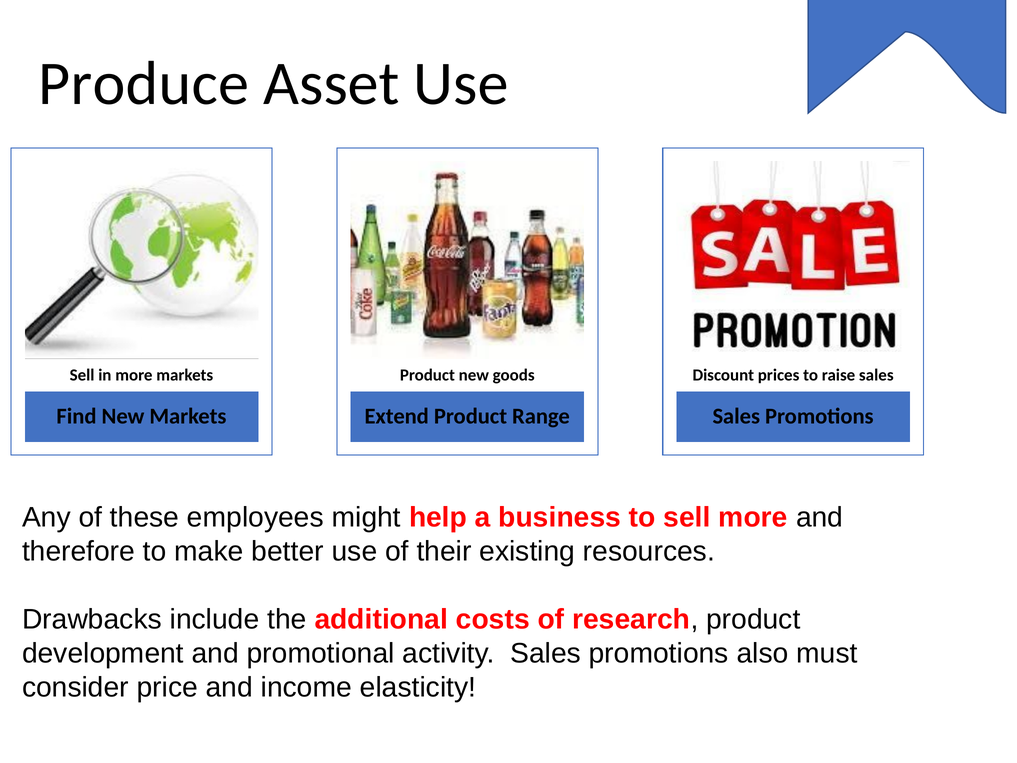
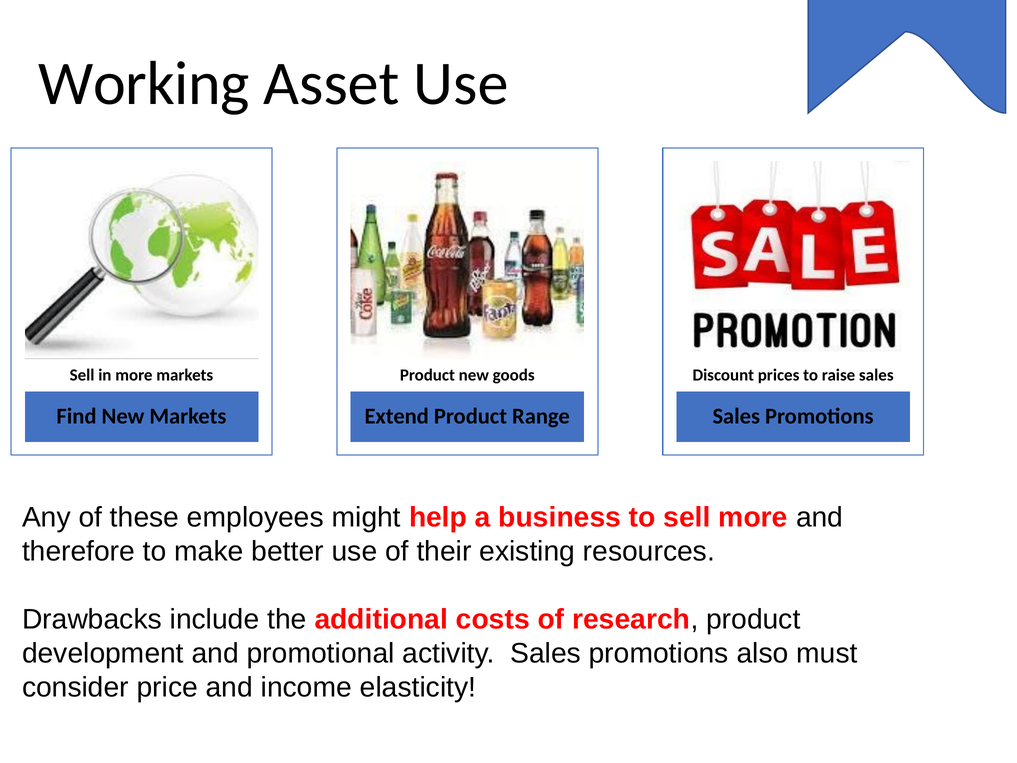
Produce: Produce -> Working
